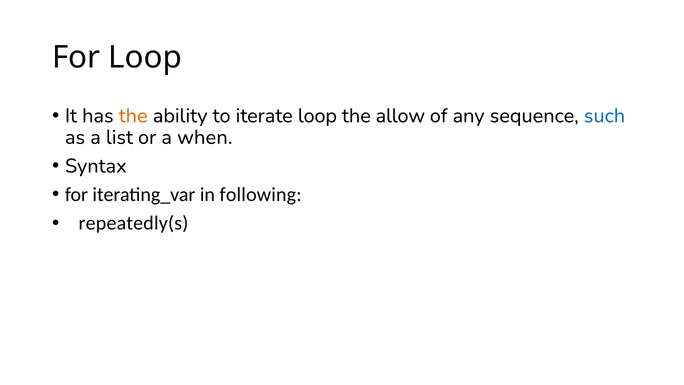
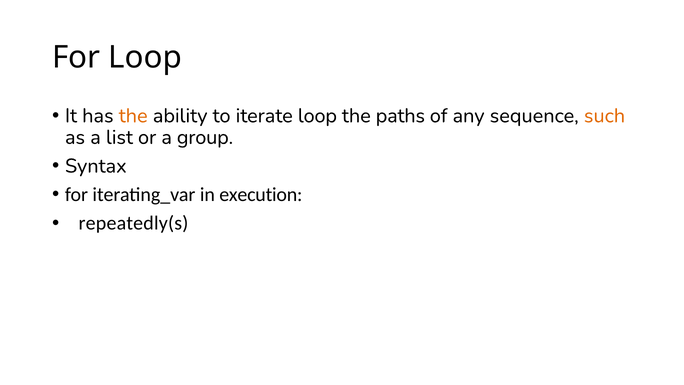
allow: allow -> paths
such colour: blue -> orange
when: when -> group
following: following -> execution
